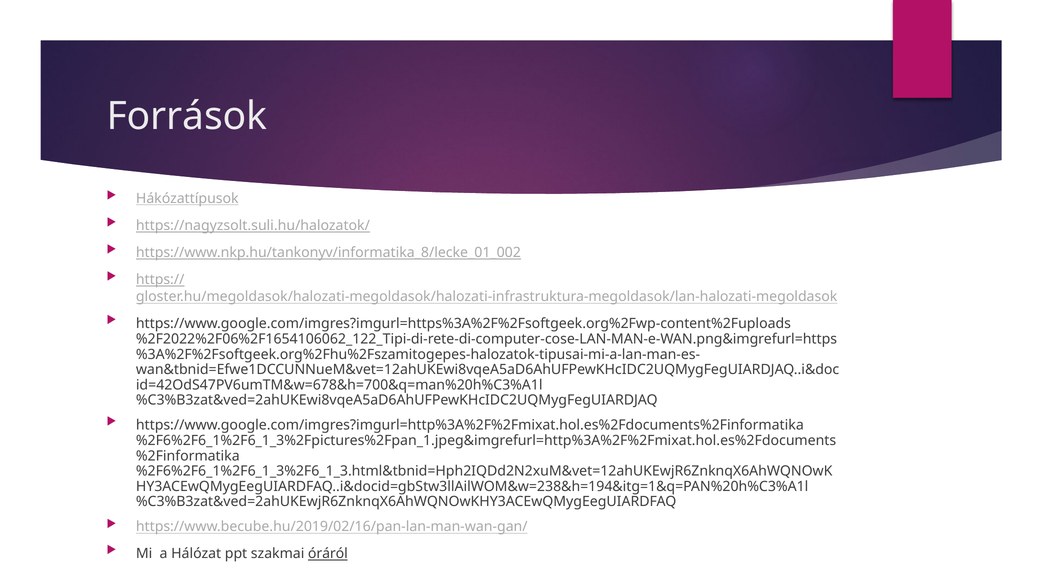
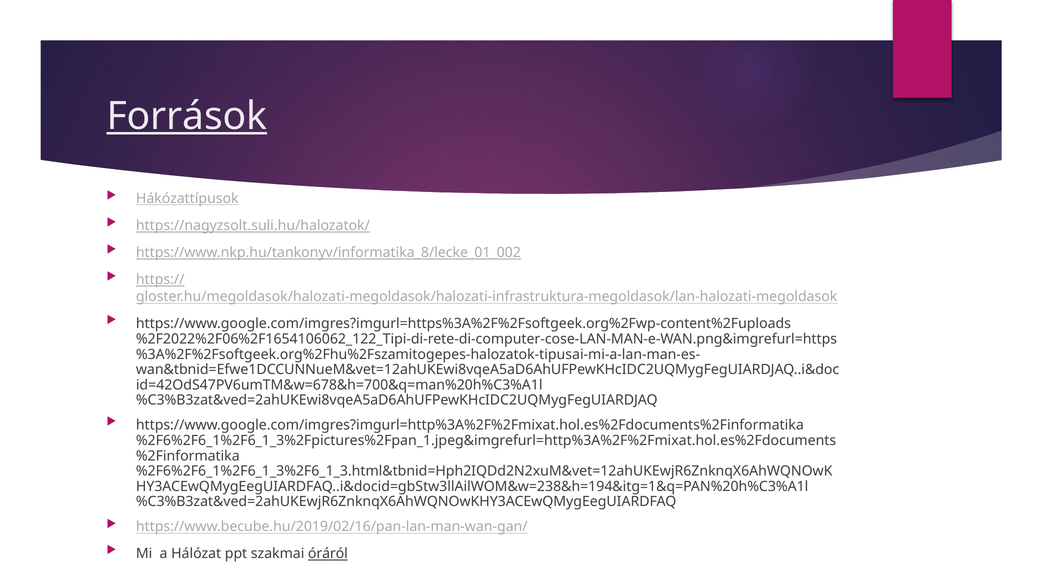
Források underline: none -> present
